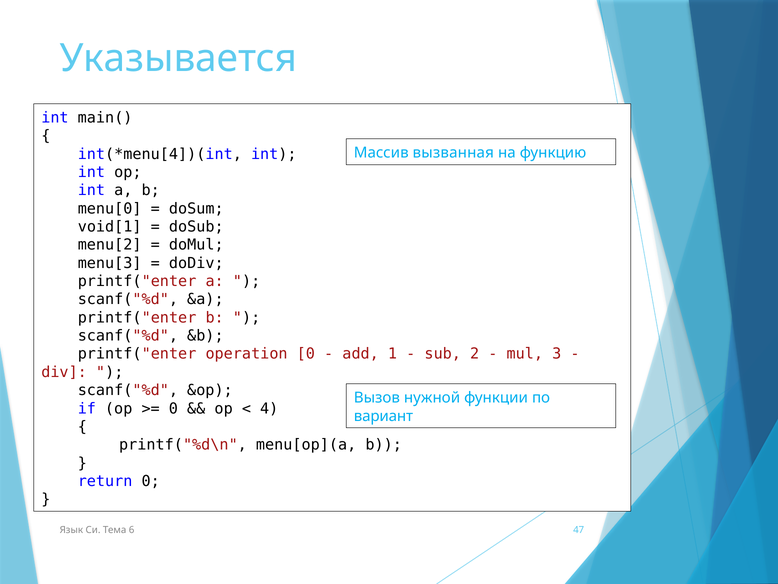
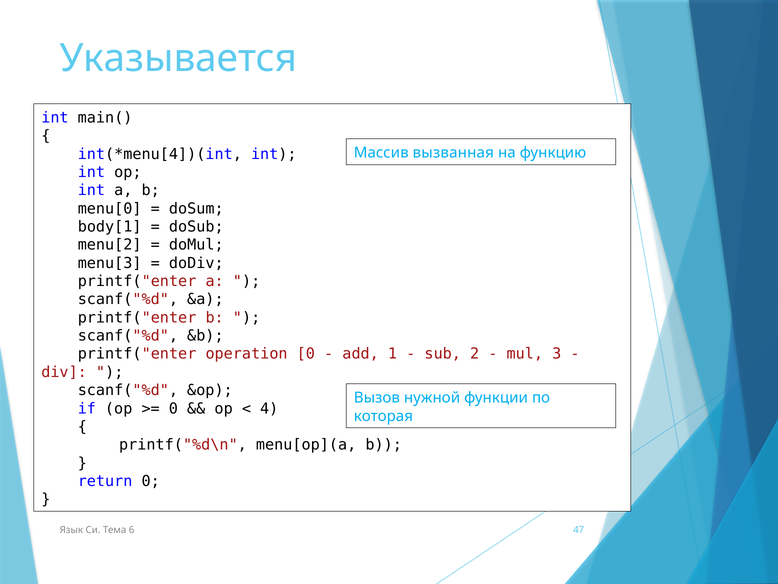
void[1: void[1 -> body[1
вариант: вариант -> которая
